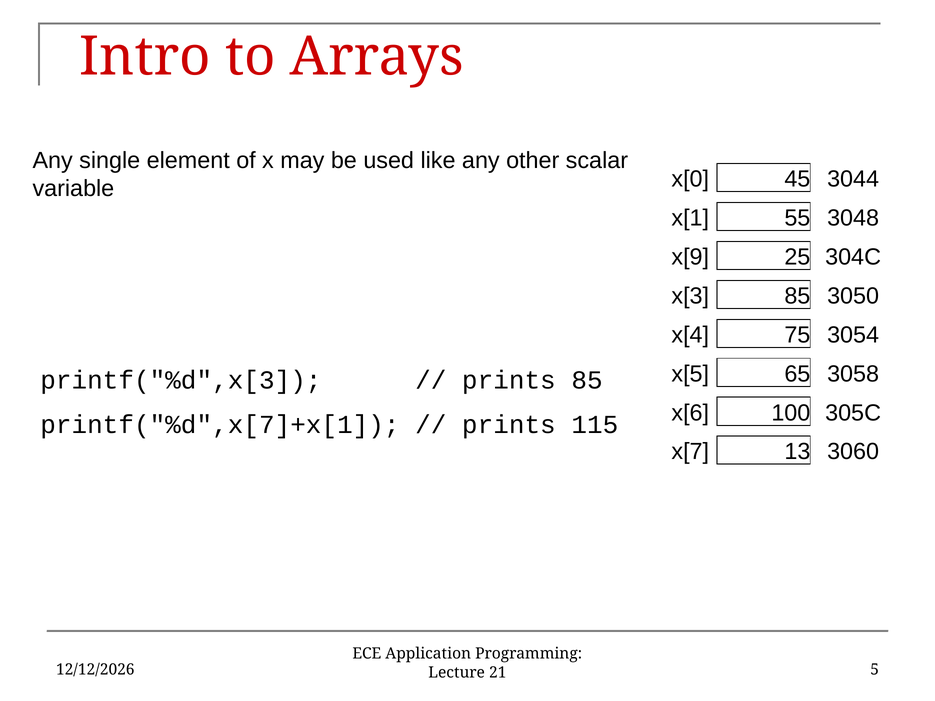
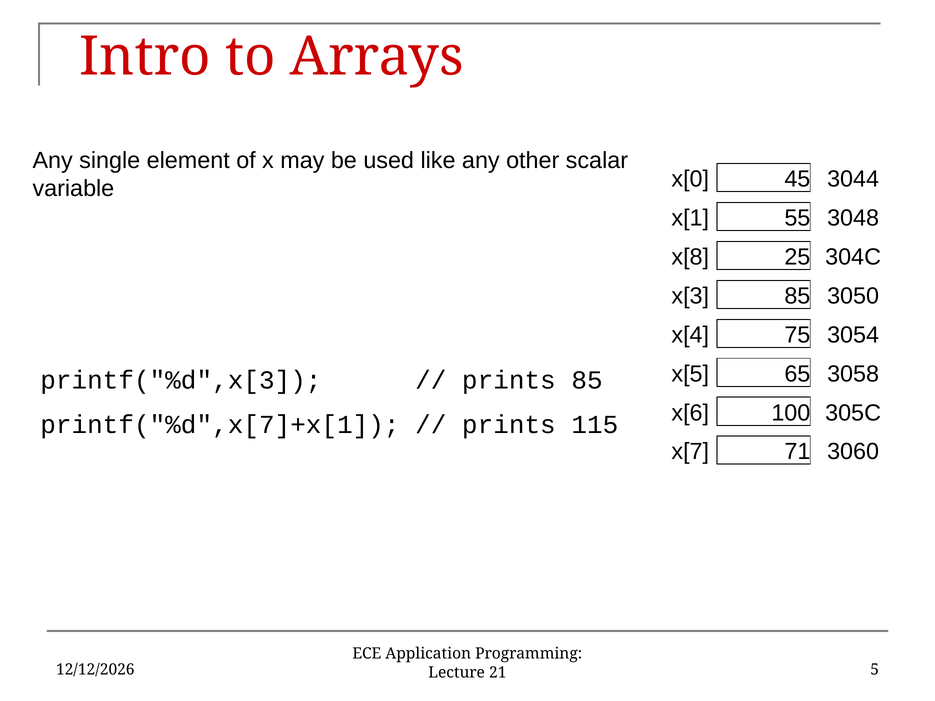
x[9: x[9 -> x[8
13: 13 -> 71
